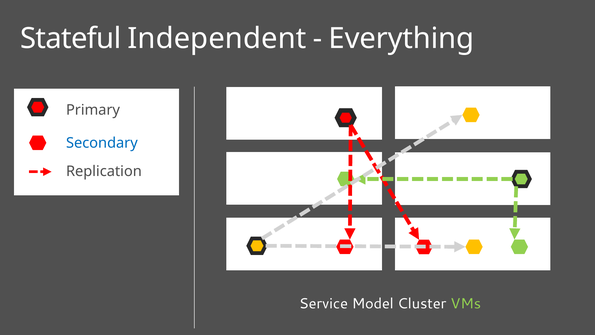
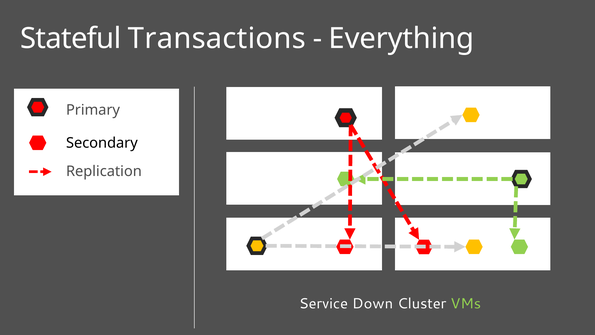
Independent: Independent -> Transactions
Secondary colour: blue -> black
Model: Model -> Down
